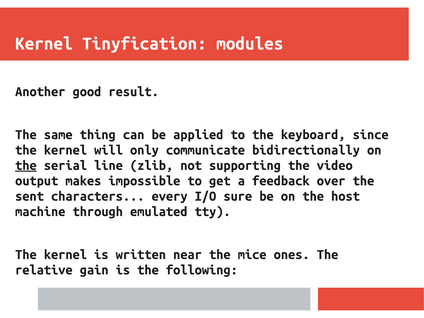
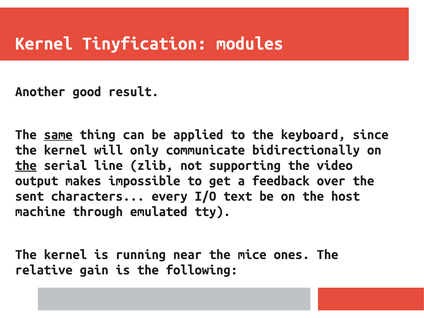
same underline: none -> present
sure: sure -> text
written: written -> running
